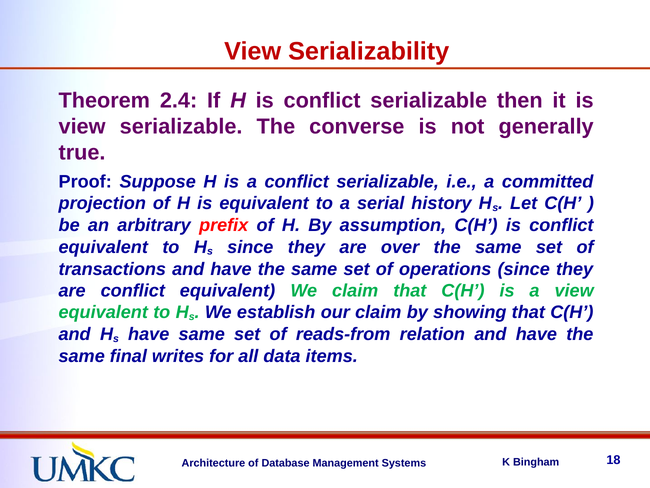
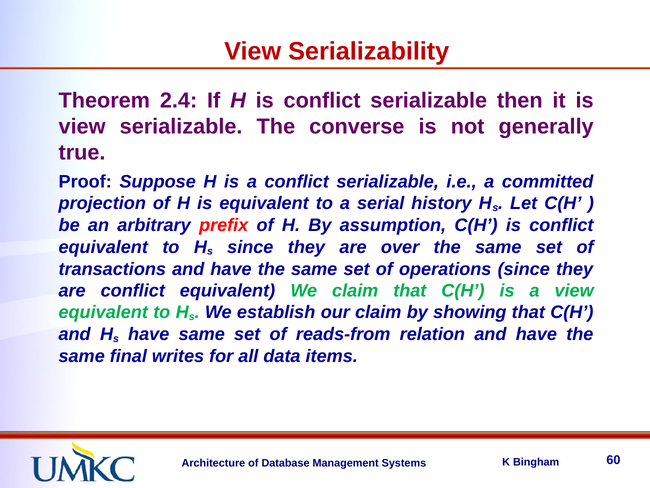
18: 18 -> 60
